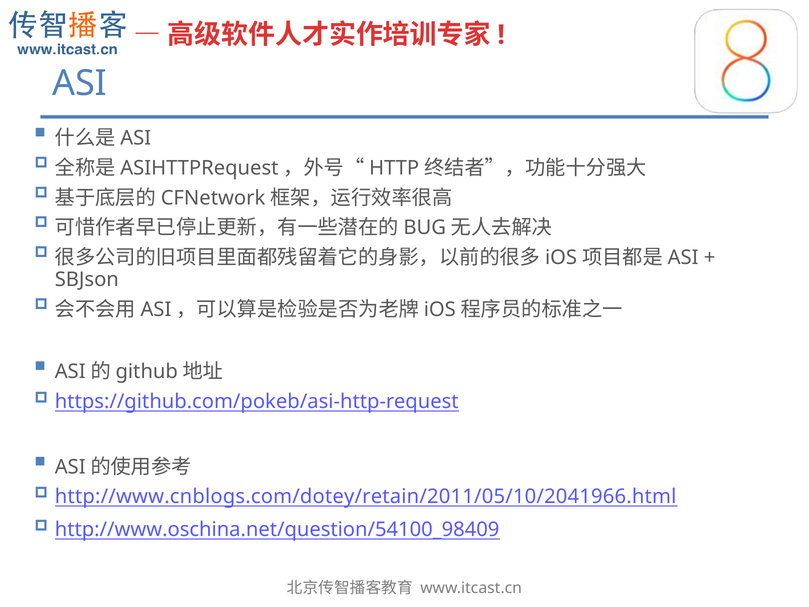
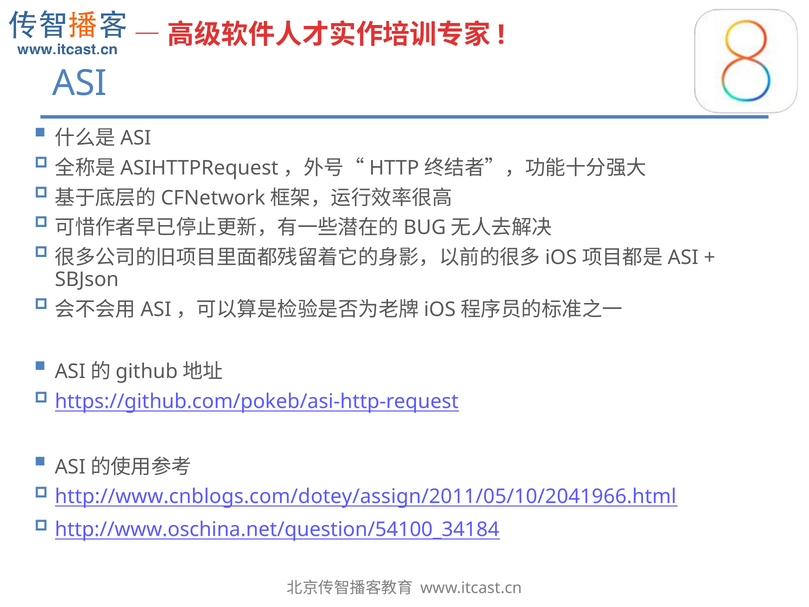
http://www.cnblogs.com/dotey/retain/2011/05/10/2041966.html: http://www.cnblogs.com/dotey/retain/2011/05/10/2041966.html -> http://www.cnblogs.com/dotey/assign/2011/05/10/2041966.html
http://www.oschina.net/question/54100_98409: http://www.oschina.net/question/54100_98409 -> http://www.oschina.net/question/54100_34184
